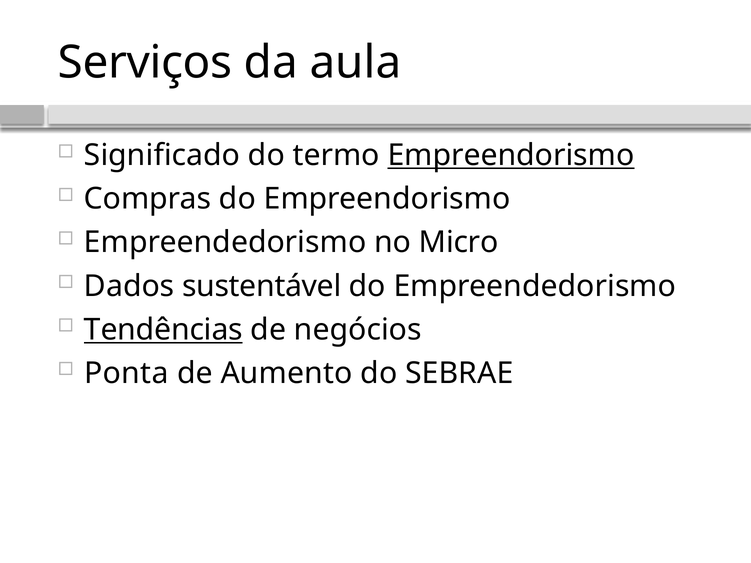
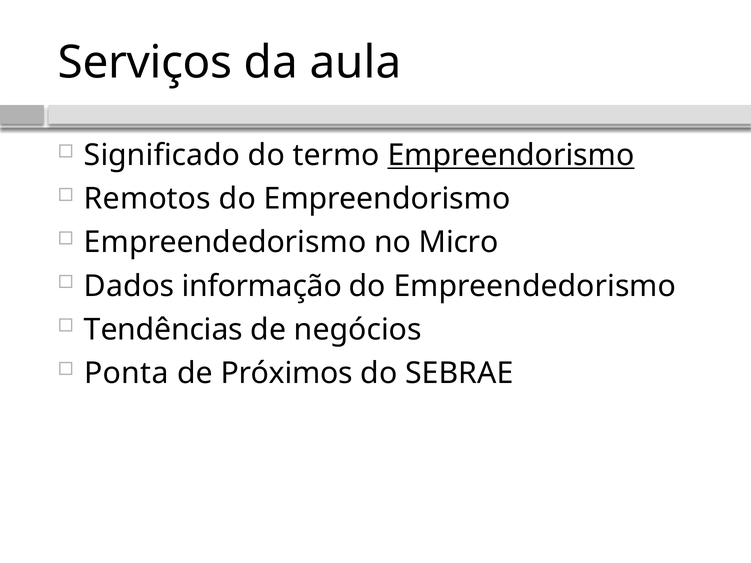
Compras: Compras -> Remotos
sustentável: sustentável -> informação
Tendências underline: present -> none
Aumento: Aumento -> Próximos
